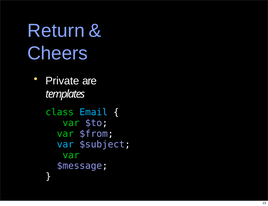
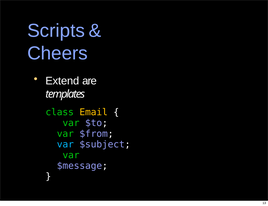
Return: Return -> Scripts
Private: Private -> Extend
Email colour: light blue -> yellow
